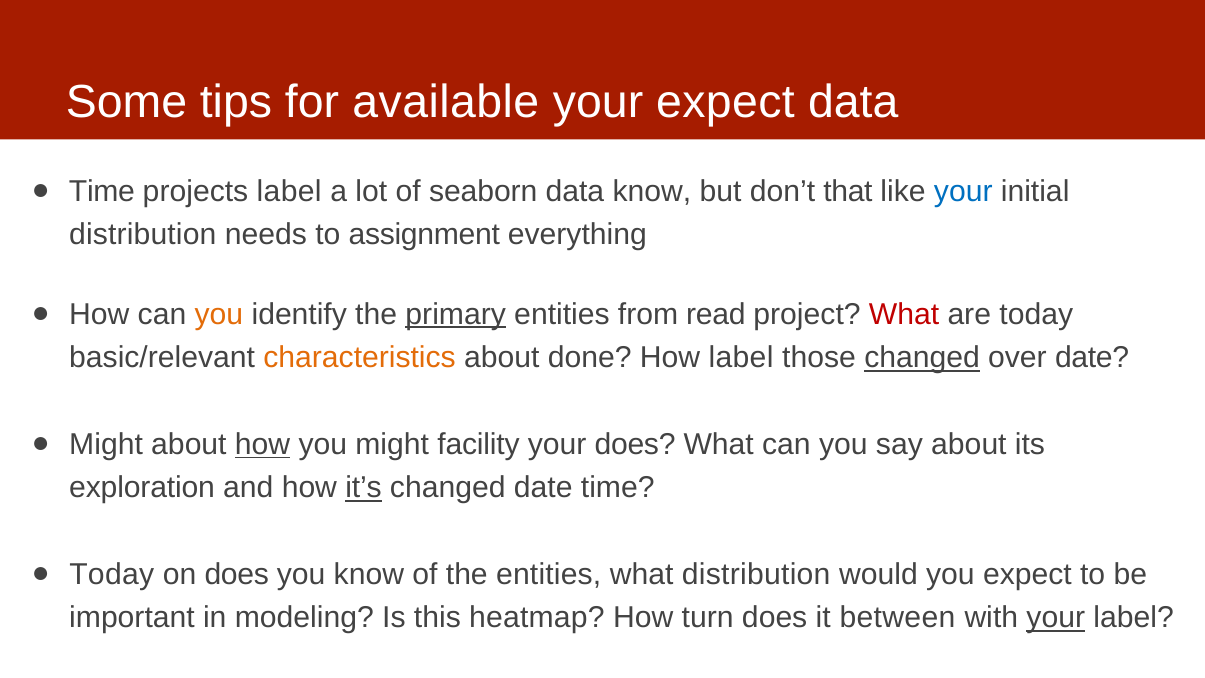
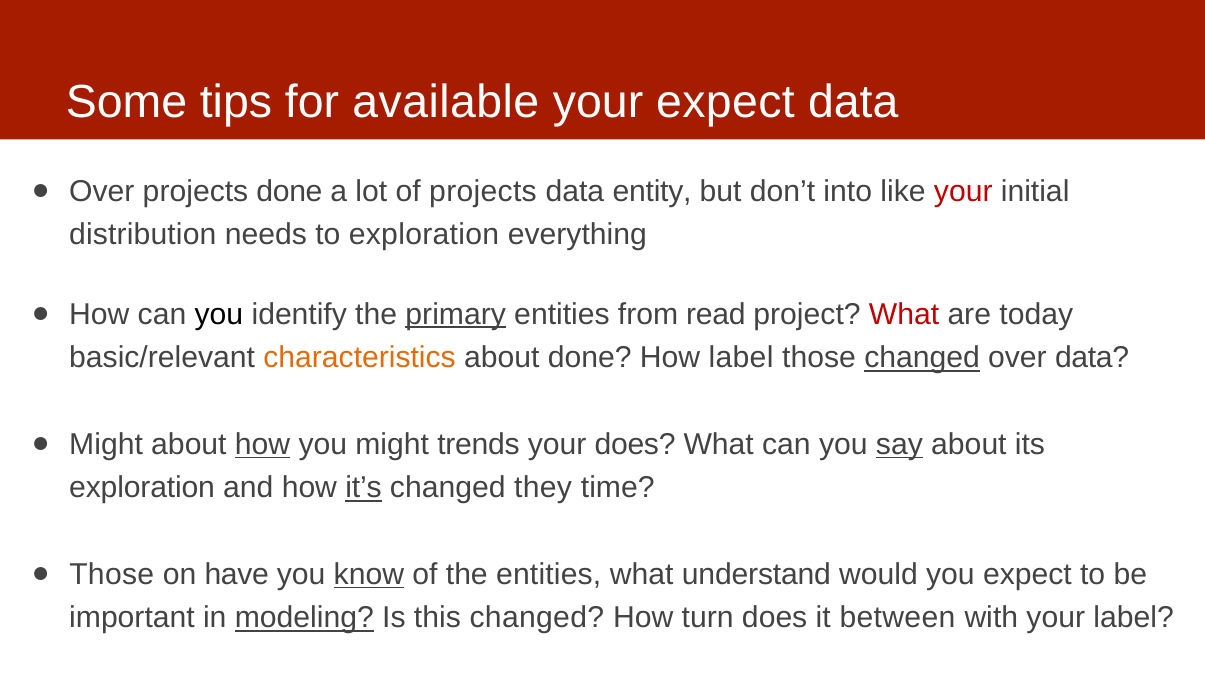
Time at (102, 191): Time -> Over
projects label: label -> done
of seaborn: seaborn -> projects
data know: know -> entity
that: that -> into
your at (963, 191) colour: blue -> red
to assignment: assignment -> exploration
you at (219, 314) colour: orange -> black
over date: date -> data
facility: facility -> trends
say underline: none -> present
changed date: date -> they
Today at (112, 574): Today -> Those
on does: does -> have
know at (369, 574) underline: none -> present
what distribution: distribution -> understand
modeling underline: none -> present
this heatmap: heatmap -> changed
your at (1056, 618) underline: present -> none
